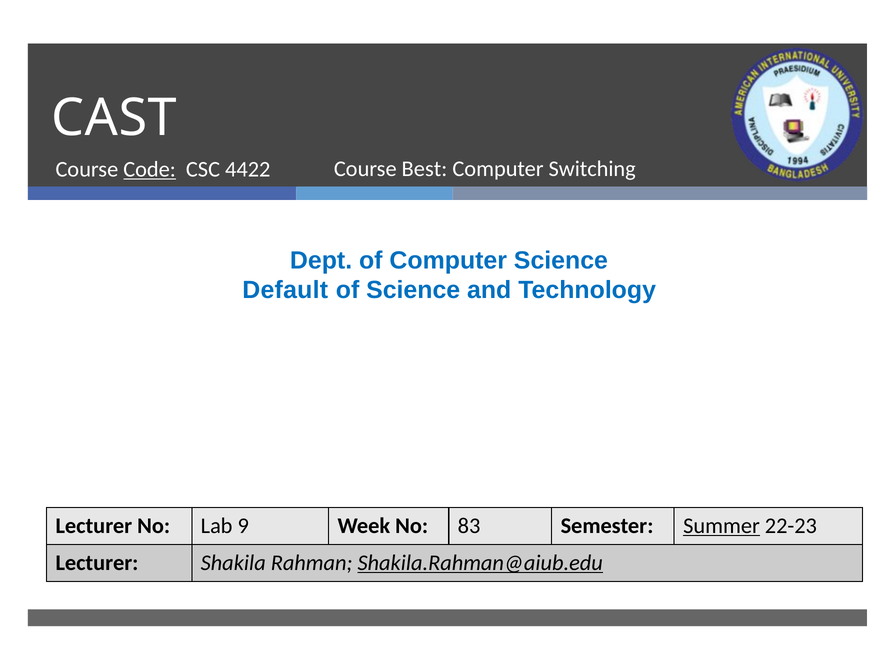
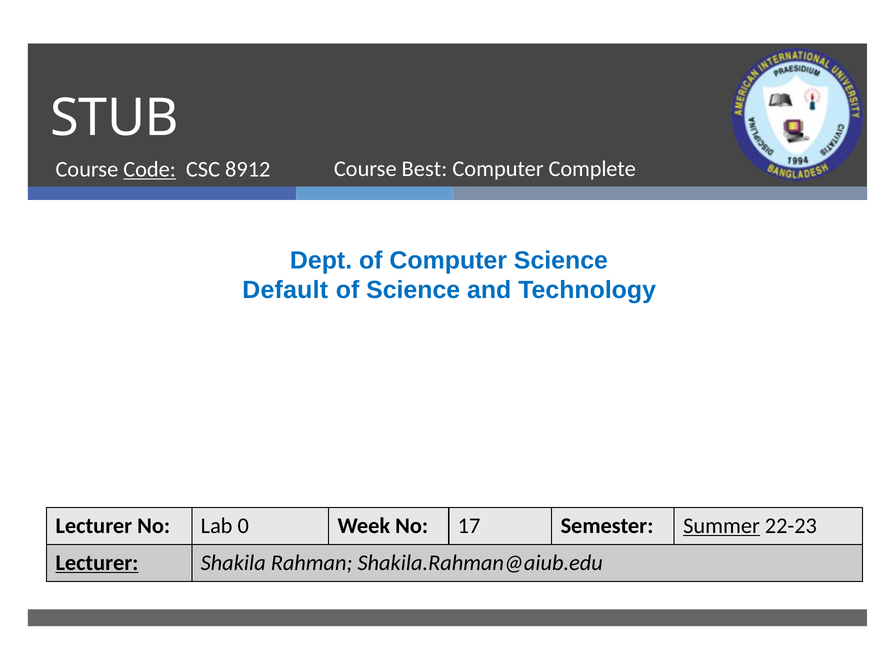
CAST: CAST -> STUB
Switching: Switching -> Complete
4422: 4422 -> 8912
9: 9 -> 0
83: 83 -> 17
Lecturer at (97, 563) underline: none -> present
Shakila.Rahman@aiub.edu underline: present -> none
